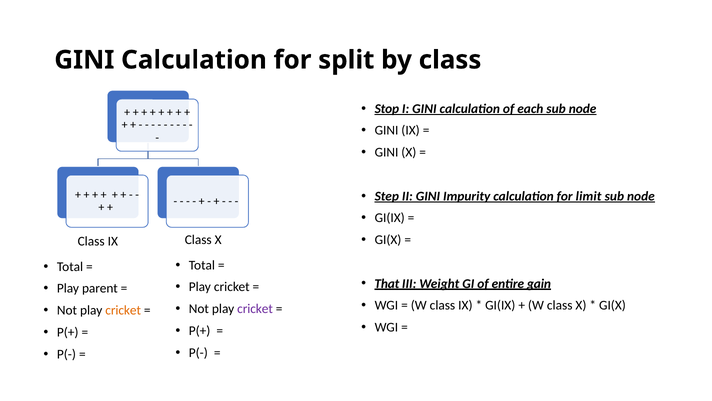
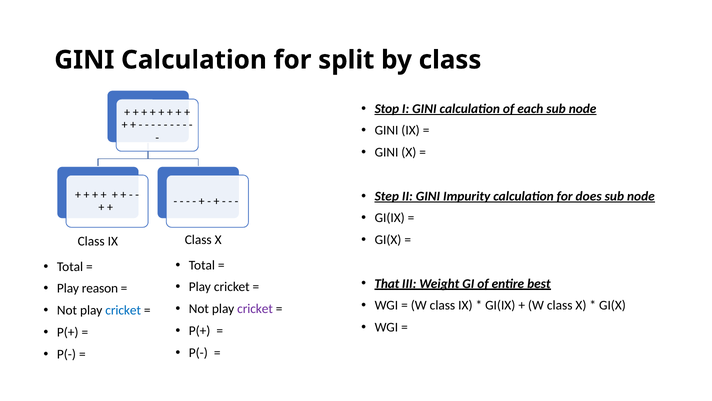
limit: limit -> does
gain: gain -> best
parent: parent -> reason
cricket at (123, 310) colour: orange -> blue
